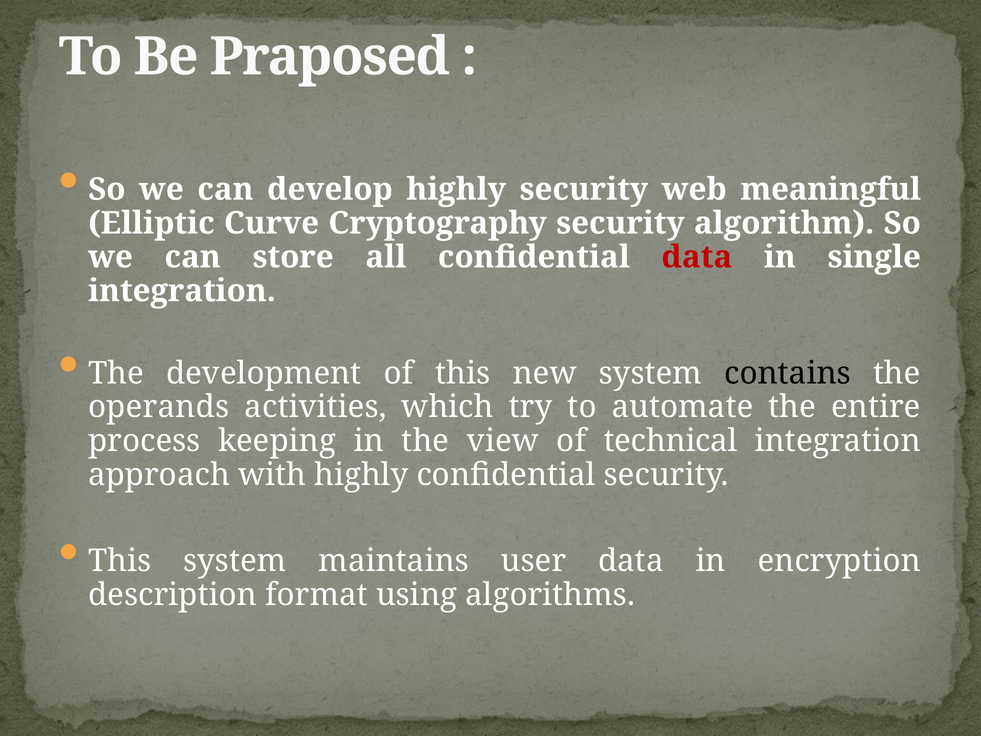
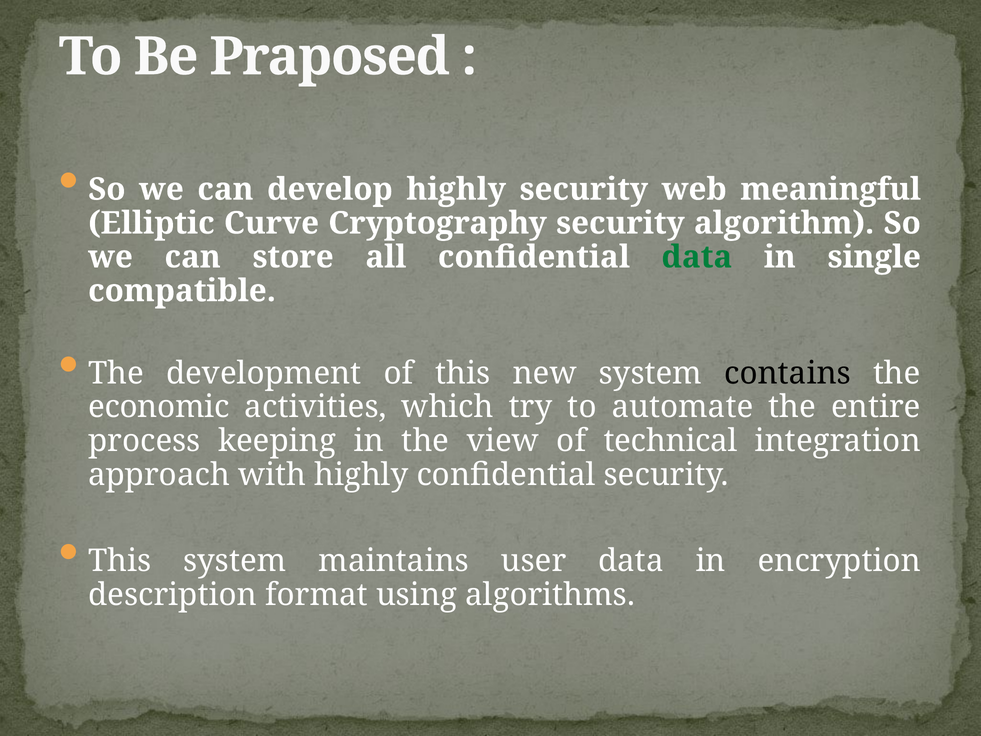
data at (697, 257) colour: red -> green
integration at (182, 291): integration -> compatible
operands: operands -> economic
